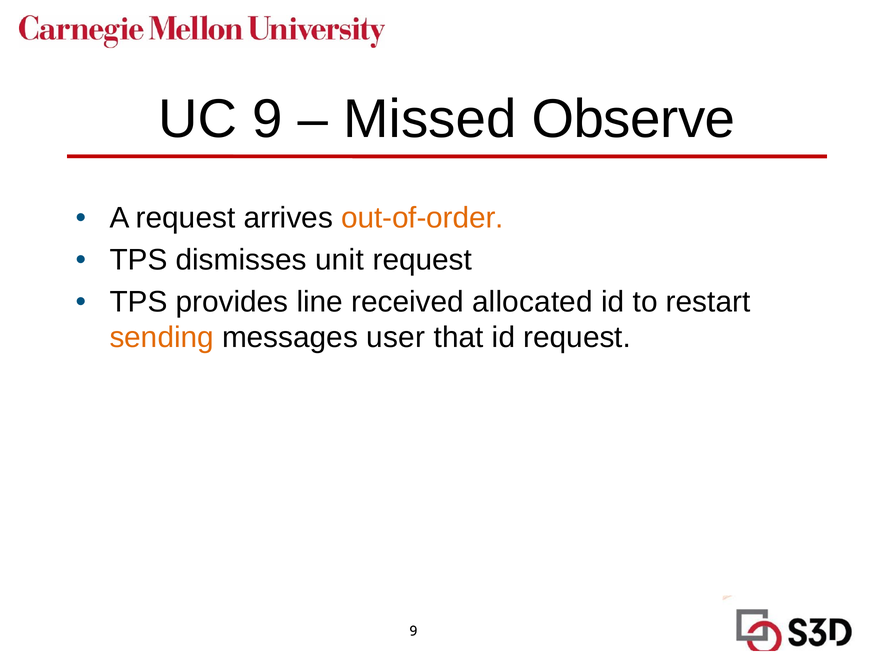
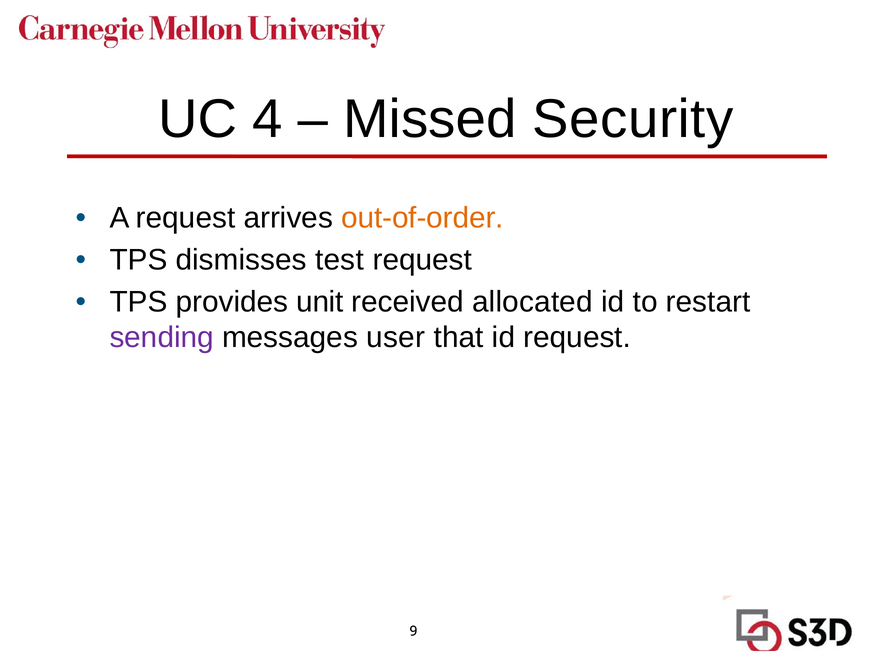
UC 9: 9 -> 4
Observe: Observe -> Security
unit: unit -> test
line: line -> unit
sending colour: orange -> purple
